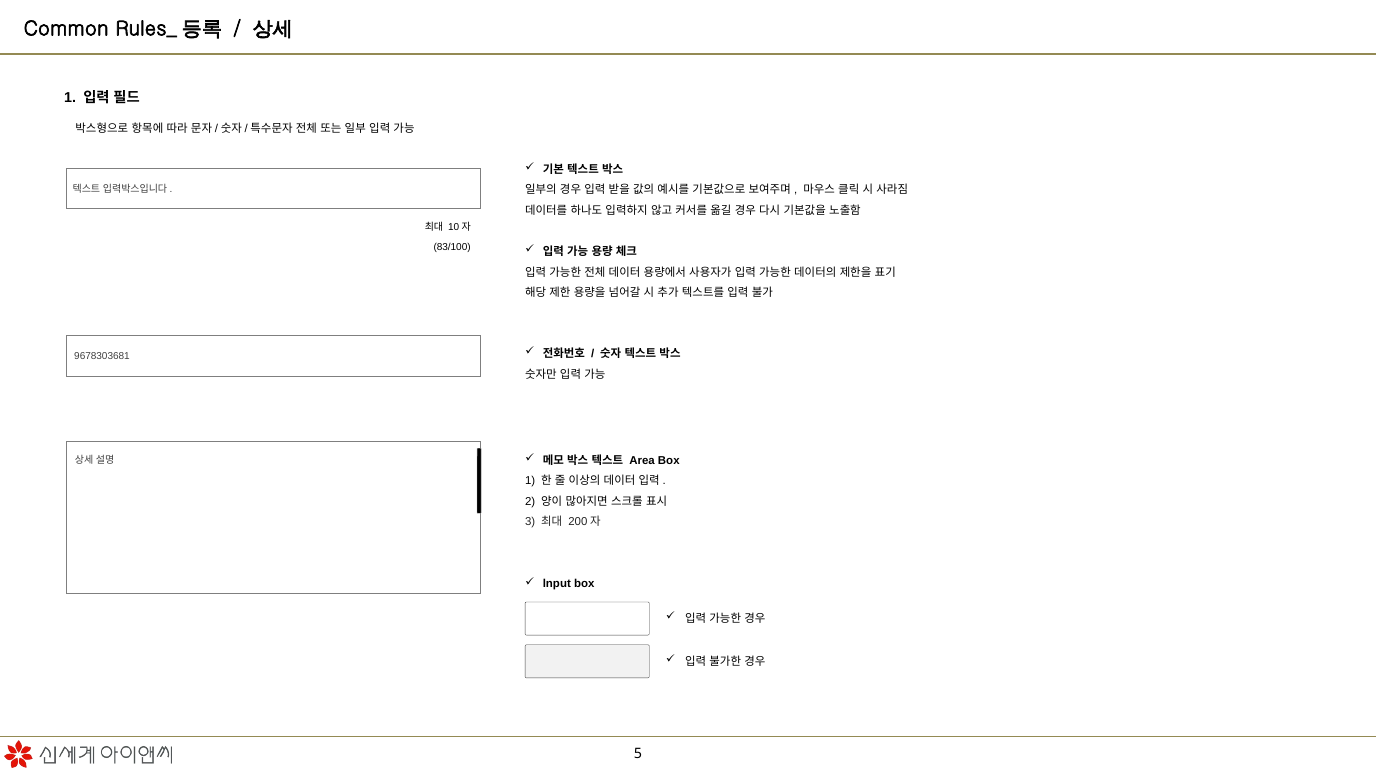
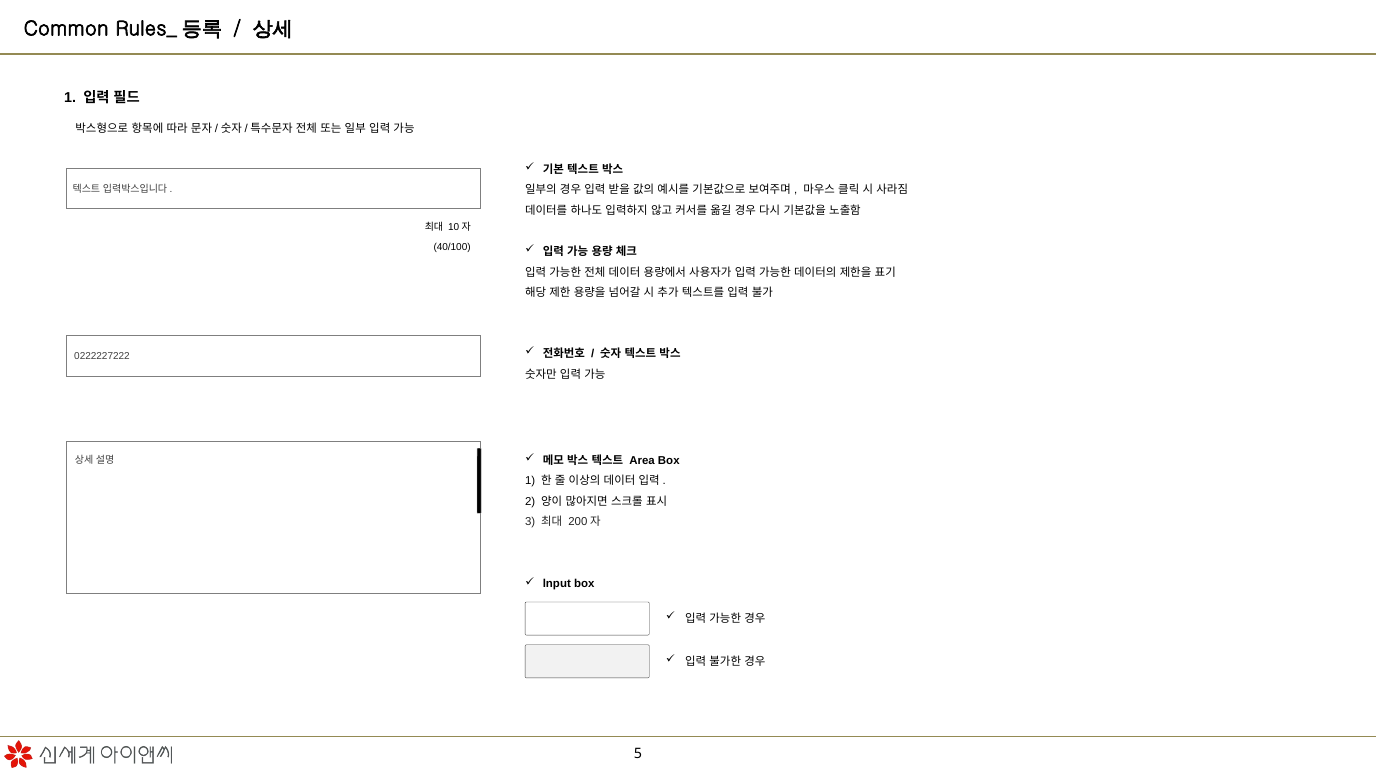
83/100: 83/100 -> 40/100
9678303681: 9678303681 -> 0222227222
